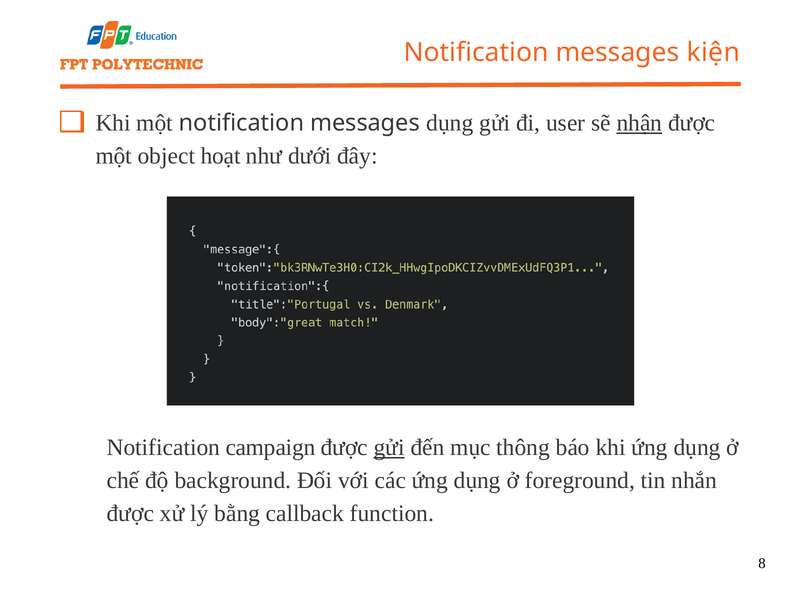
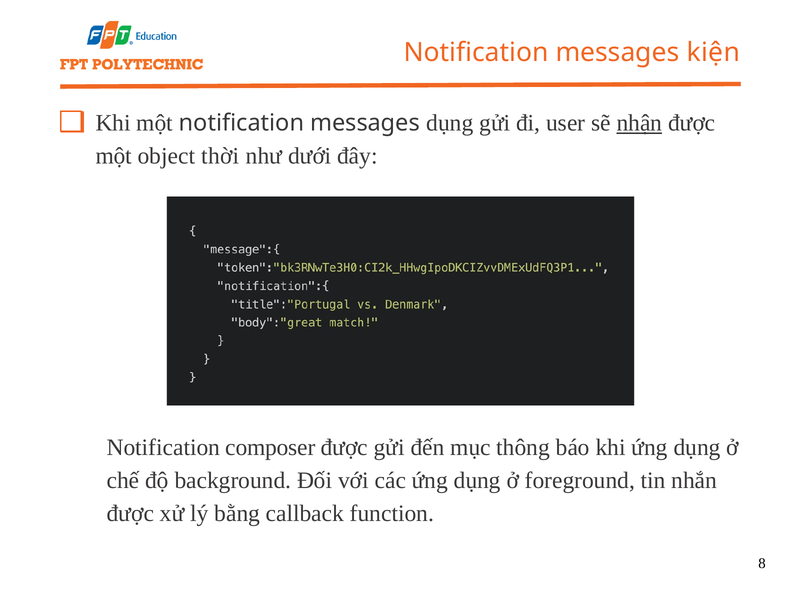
hoạt: hoạt -> thời
campaign: campaign -> composer
gửi at (389, 448) underline: present -> none
